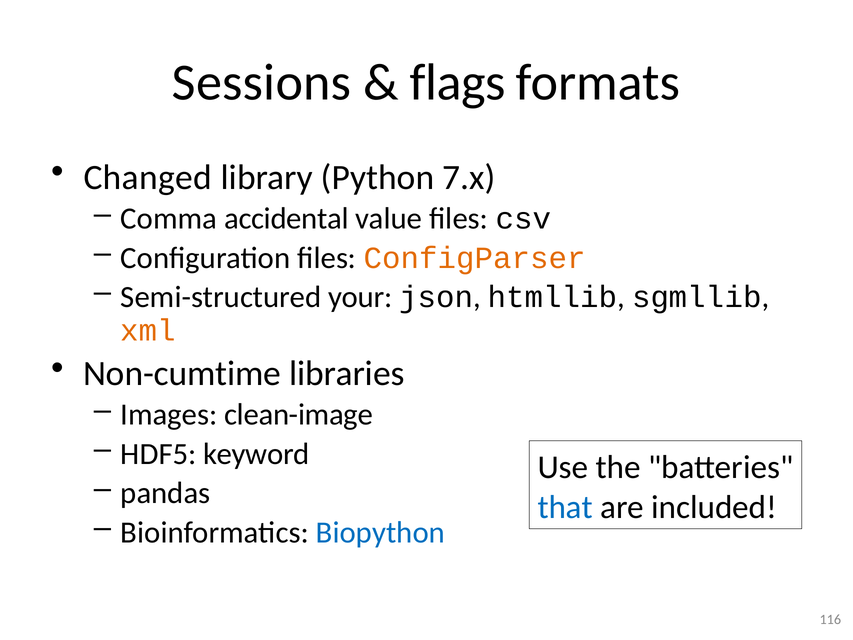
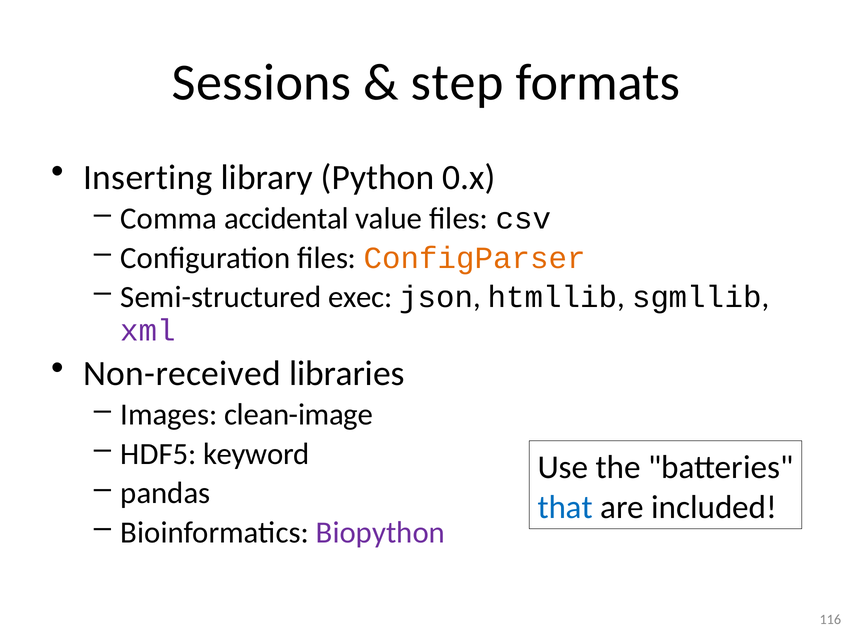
flags: flags -> step
Changed: Changed -> Inserting
7.x: 7.x -> 0.x
your: your -> exec
xml colour: orange -> purple
Non-cumtime: Non-cumtime -> Non-received
Biopython colour: blue -> purple
